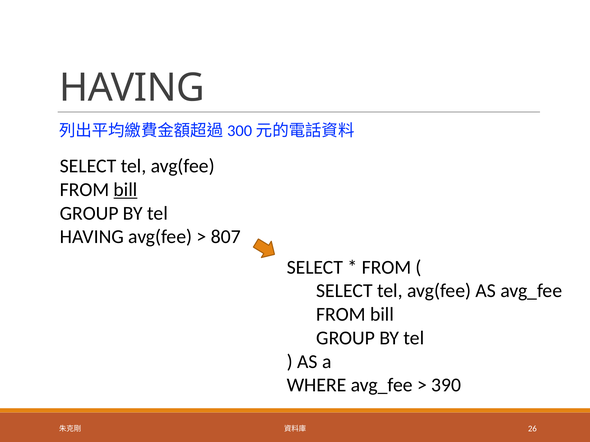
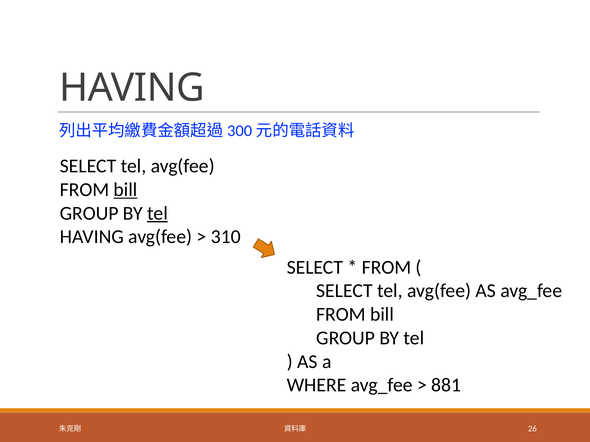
tel at (157, 213) underline: none -> present
807: 807 -> 310
390: 390 -> 881
